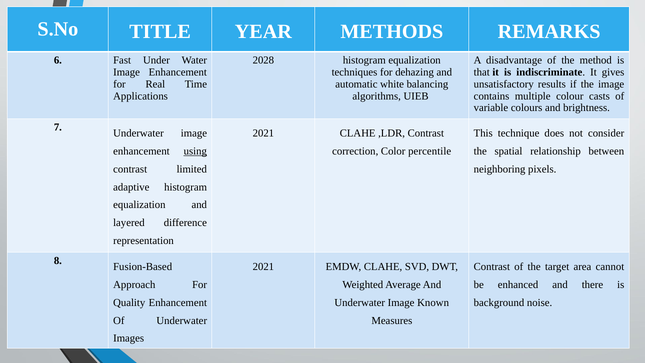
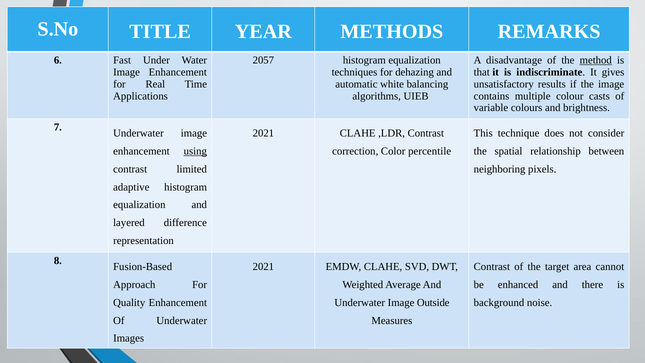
2028: 2028 -> 2057
method underline: none -> present
Known: Known -> Outside
